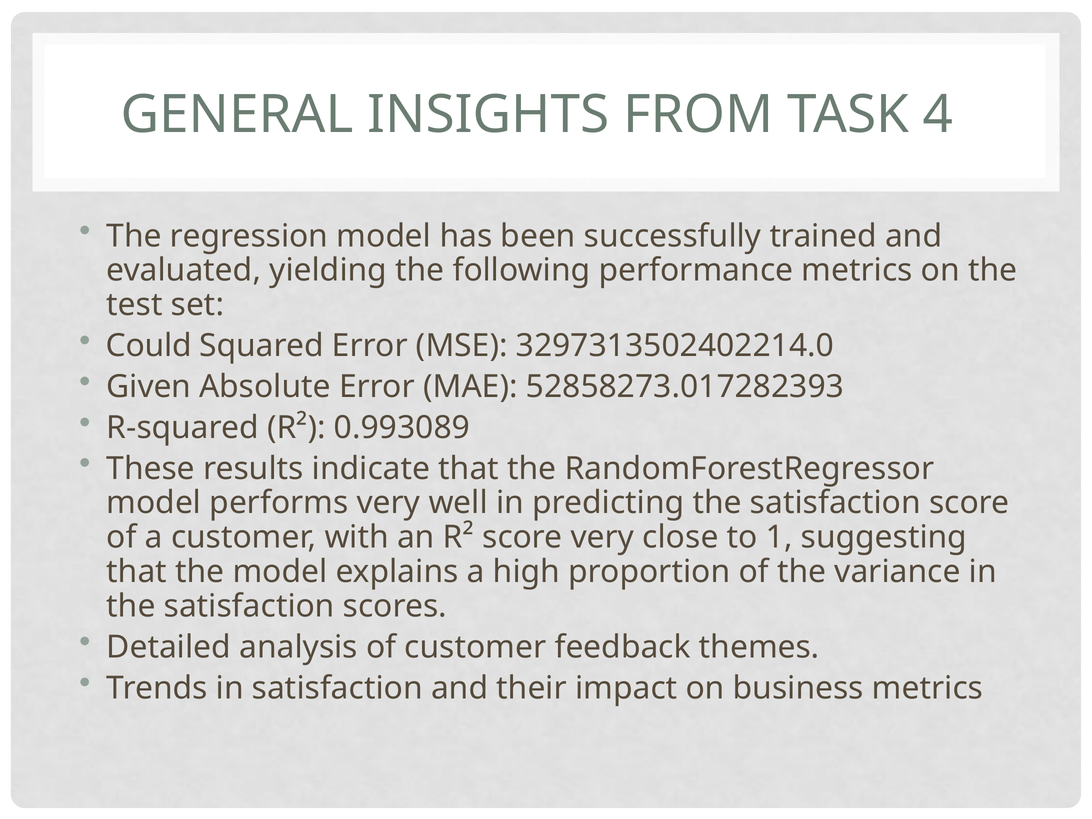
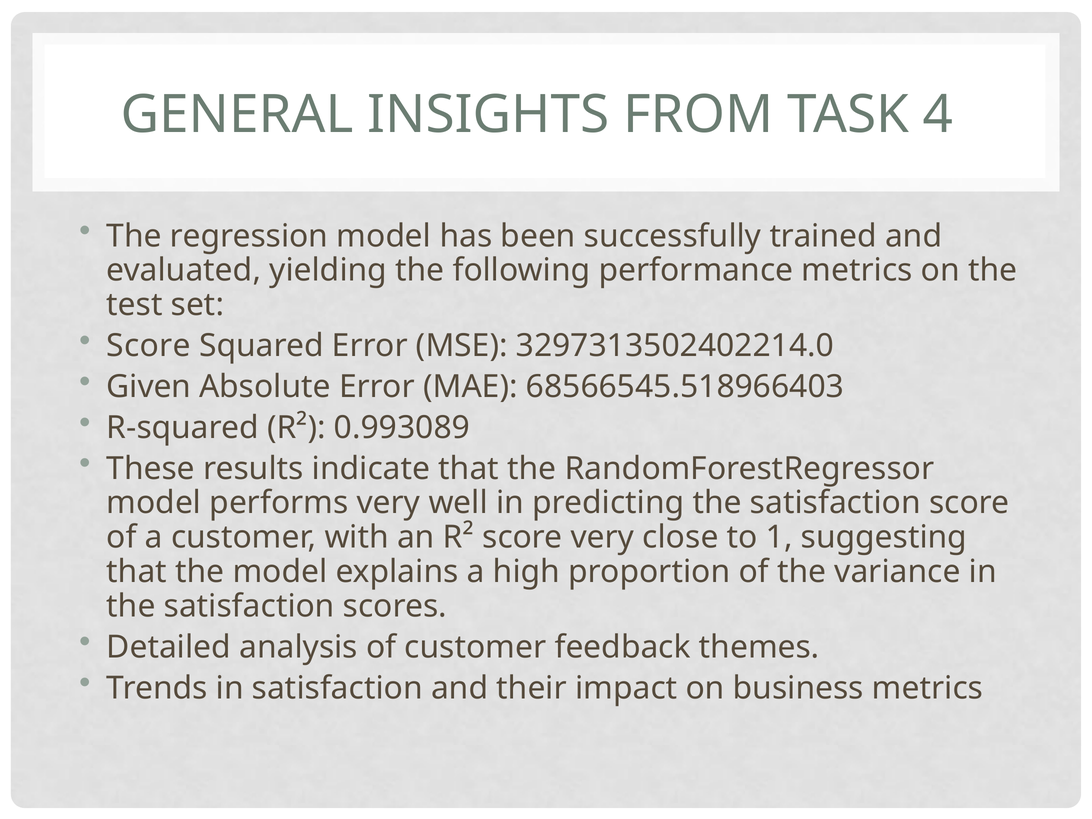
Could at (149, 346): Could -> Score
52858273.017282393: 52858273.017282393 -> 68566545.518966403
